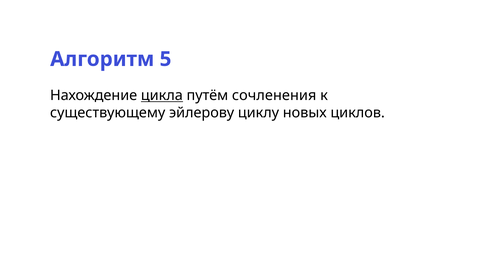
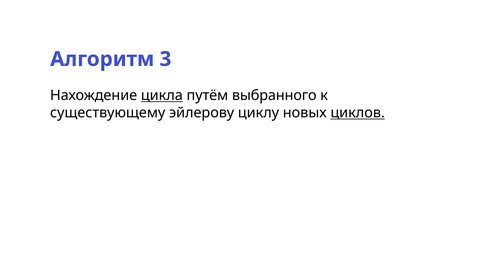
5: 5 -> 3
сочленения: сочленения -> выбранного
циклов underline: none -> present
